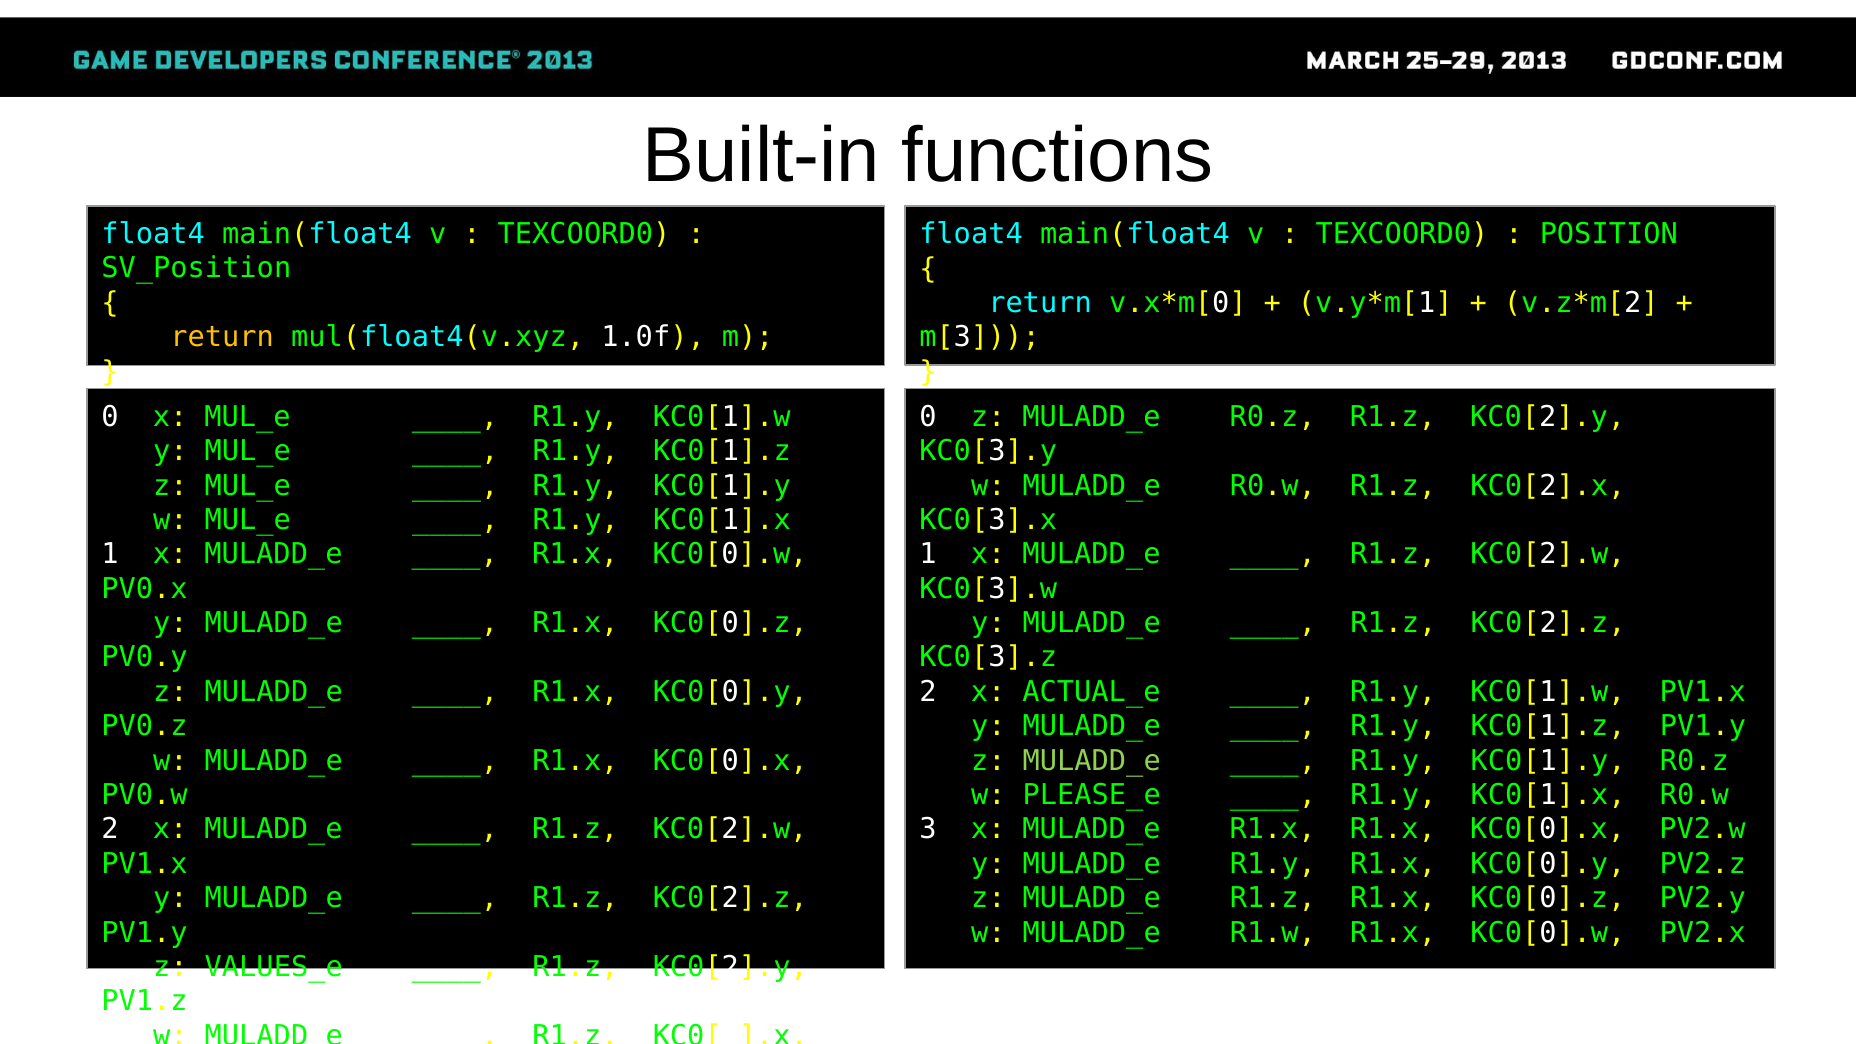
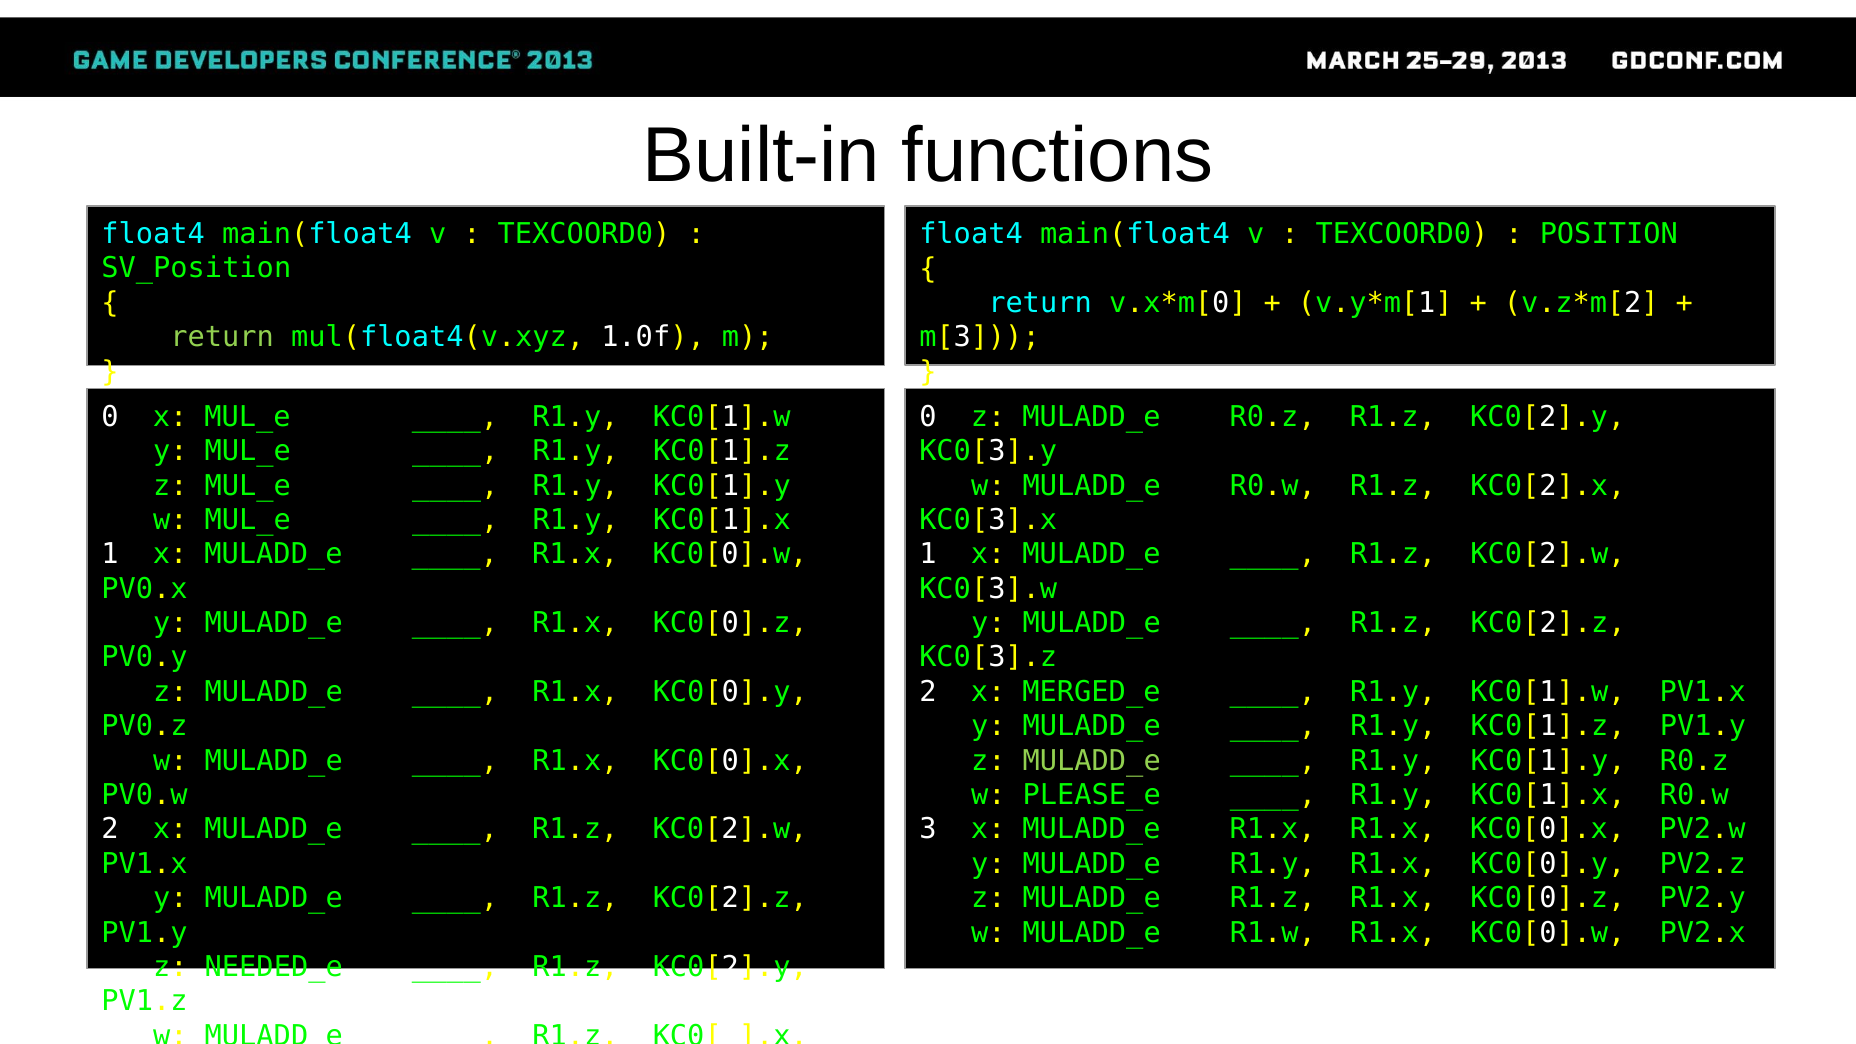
return at (222, 337) colour: yellow -> light green
ACTUAL_e: ACTUAL_e -> MERGED_e
VALUES_e: VALUES_e -> NEEDED_e
